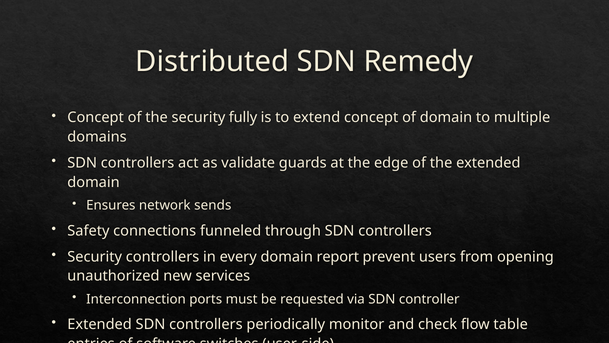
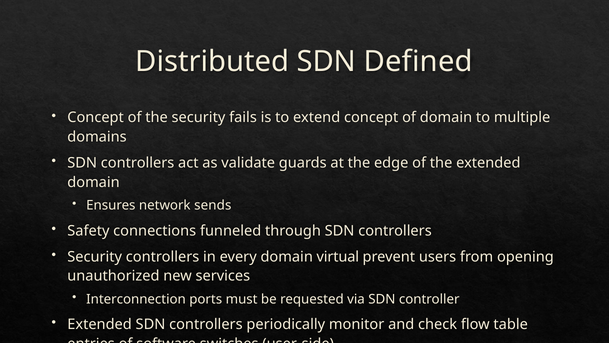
Remedy: Remedy -> Defined
fully: fully -> fails
report: report -> virtual
